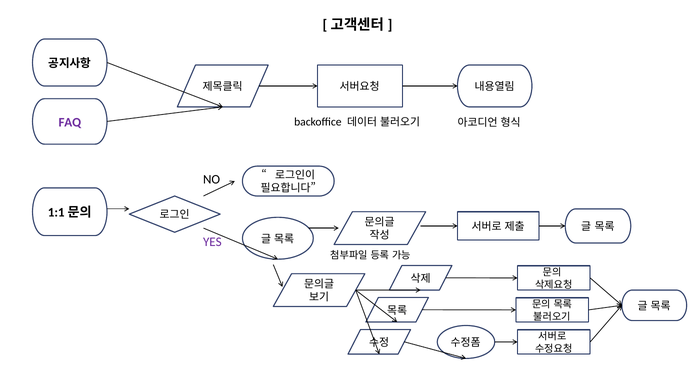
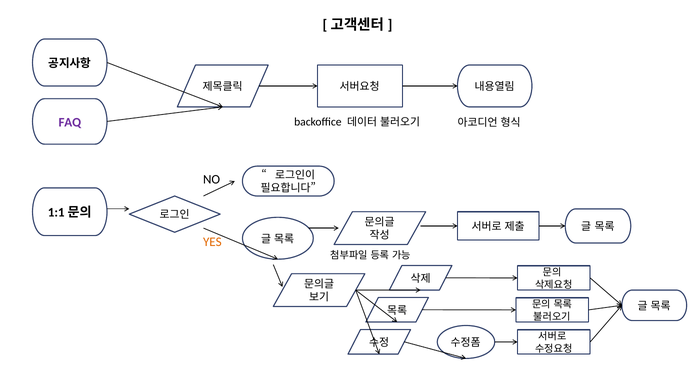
YES colour: purple -> orange
